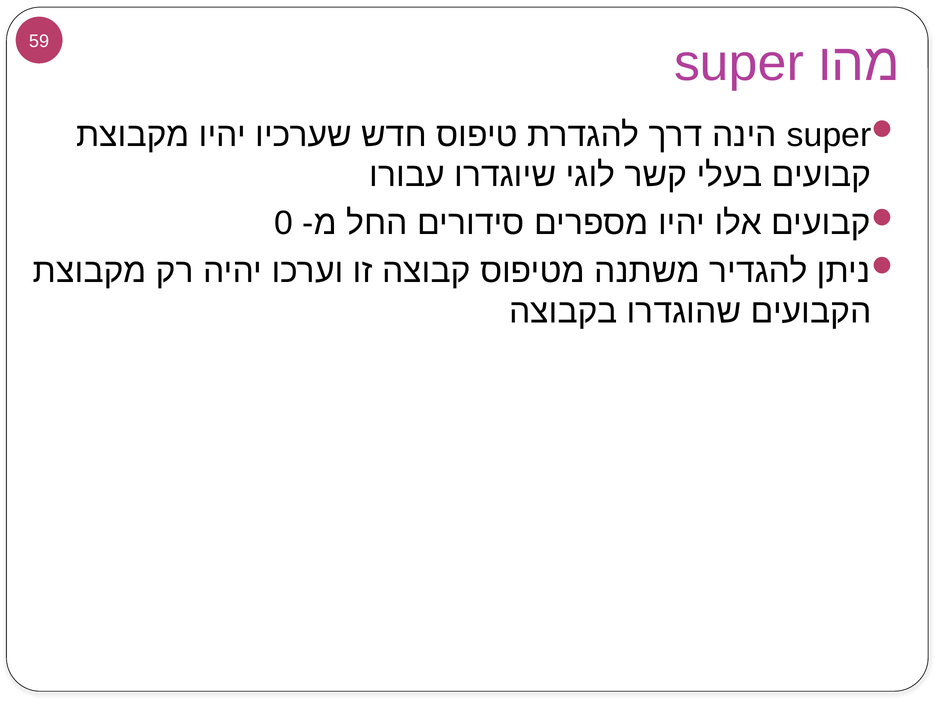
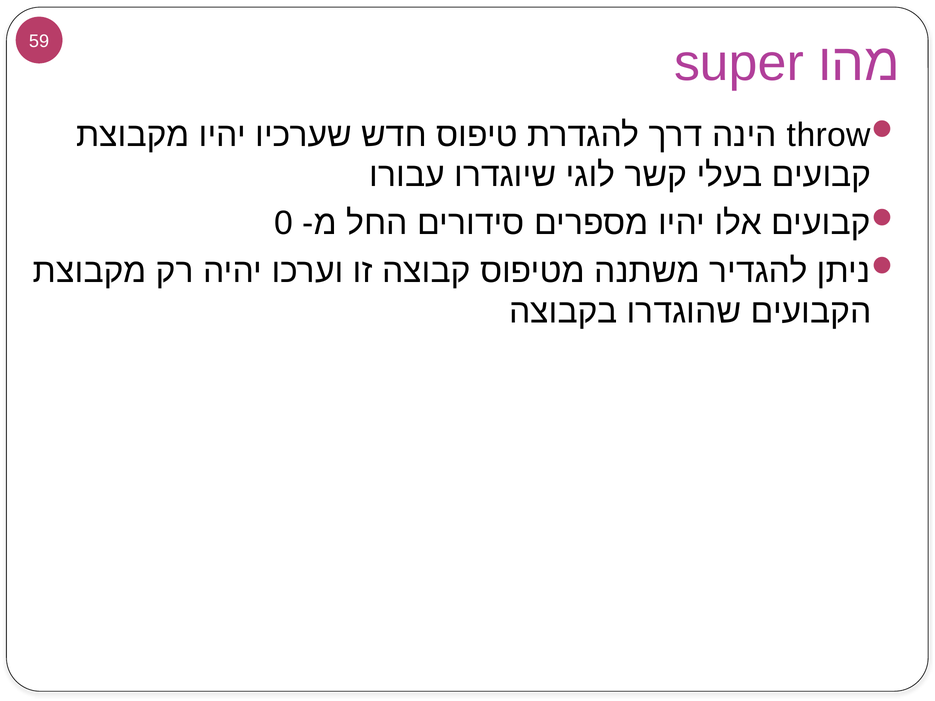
super at (829, 135): super -> throw
